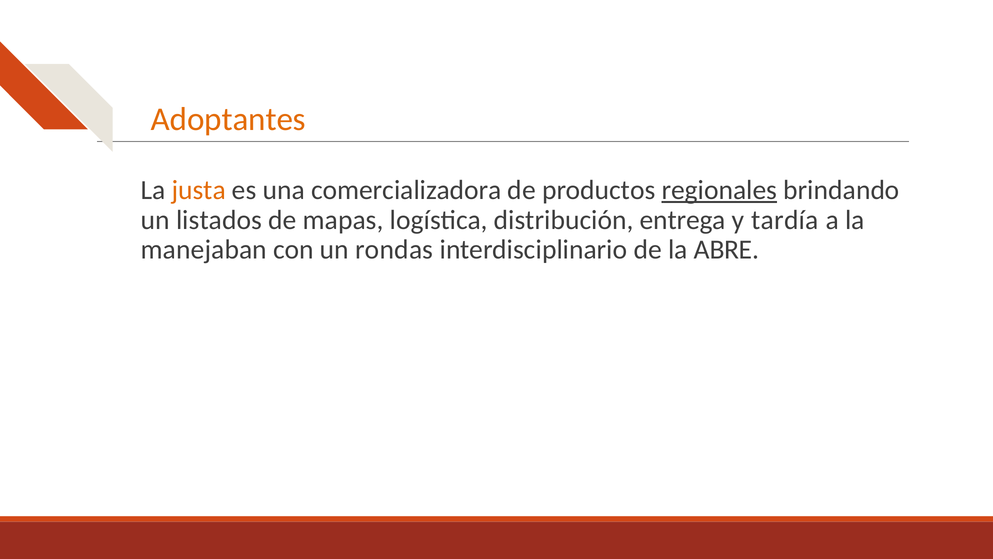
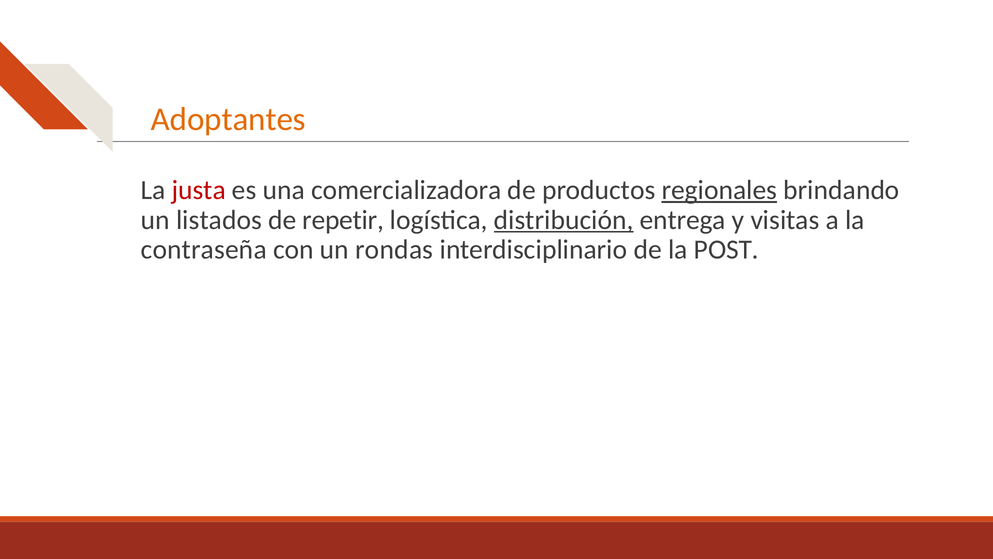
justa colour: orange -> red
mapas: mapas -> repetir
distribución underline: none -> present
tardía: tardía -> visitas
manejaban: manejaban -> contraseña
ABRE: ABRE -> POST
